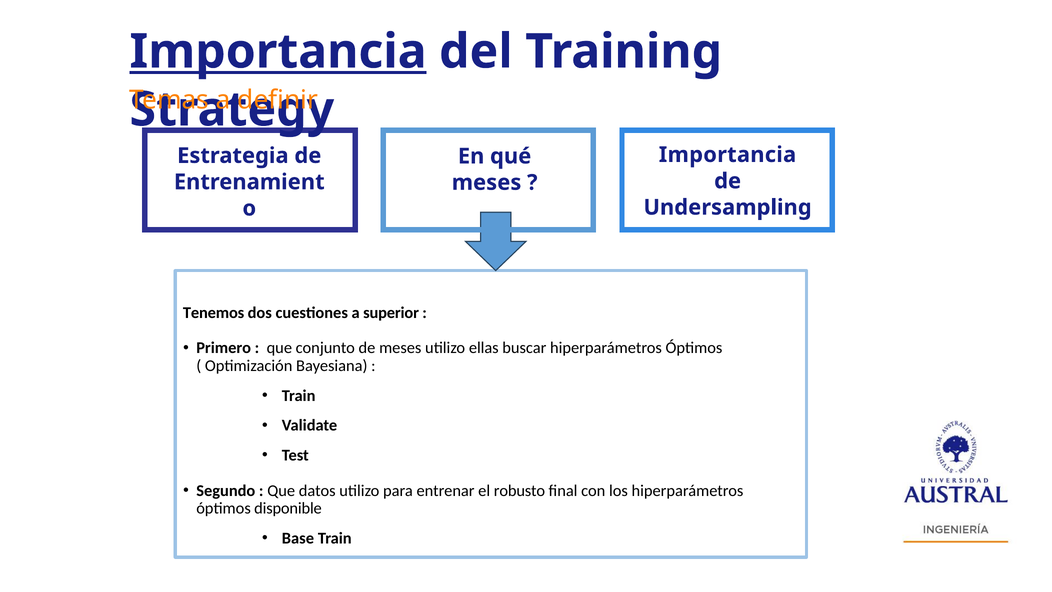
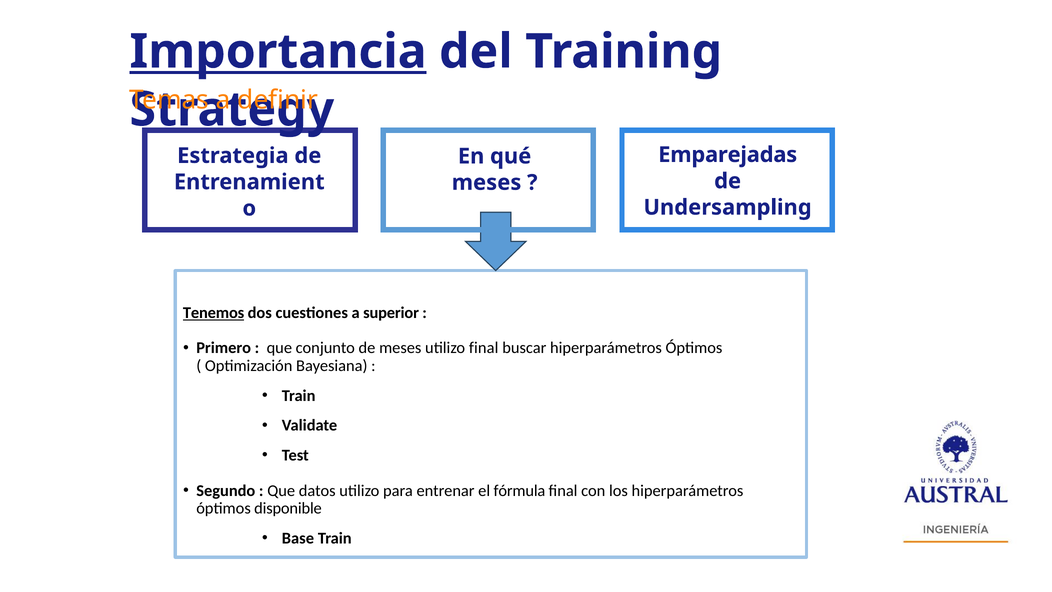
Importancia at (727, 155): Importancia -> Emparejadas
Tenemos underline: none -> present
utilizo ellas: ellas -> final
robusto: robusto -> fórmula
